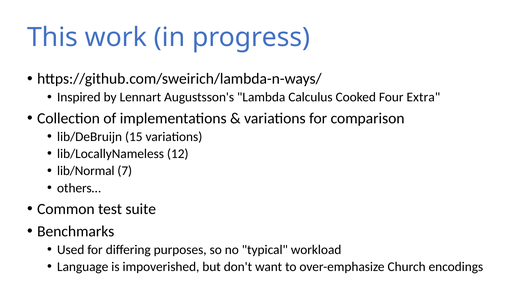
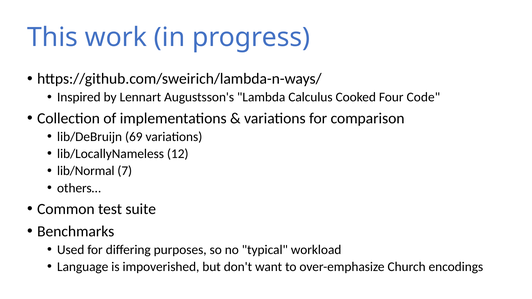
Extra: Extra -> Code
15: 15 -> 69
